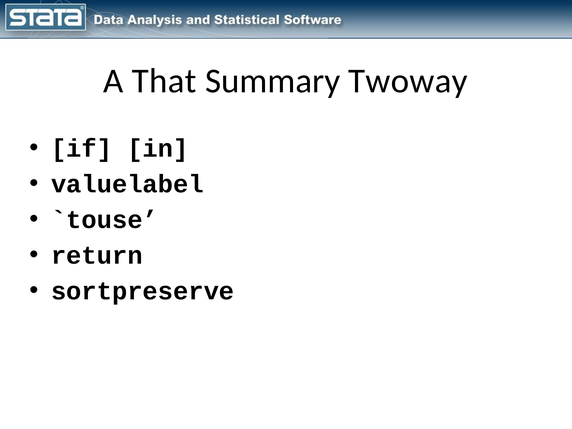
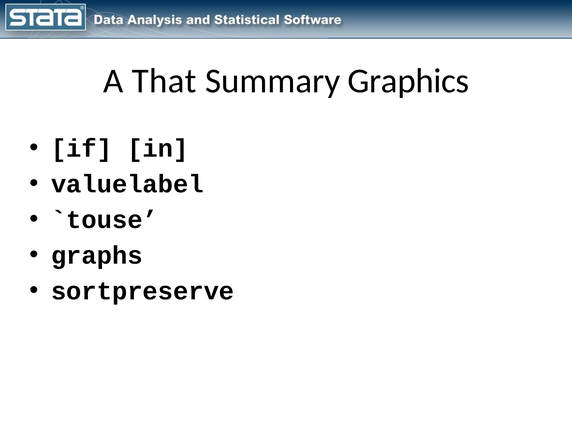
Twoway: Twoway -> Graphics
return: return -> graphs
